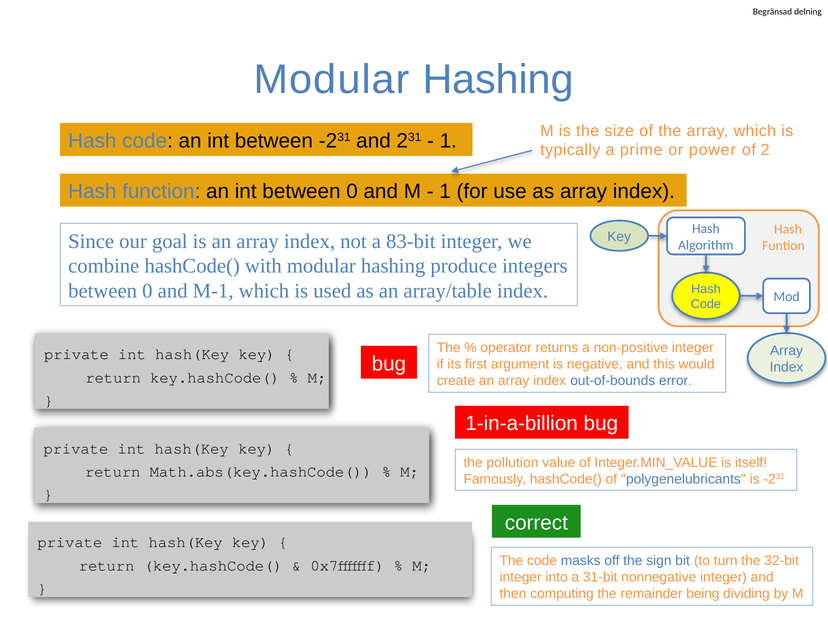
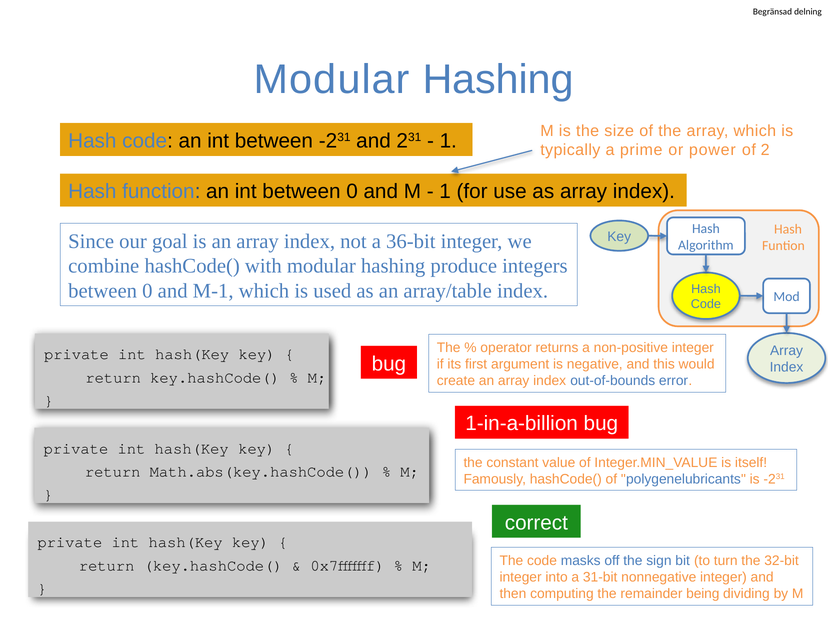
83-bit: 83-bit -> 36-bit
pollution: pollution -> constant
